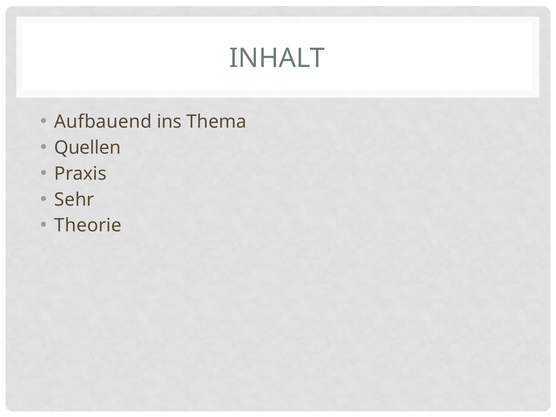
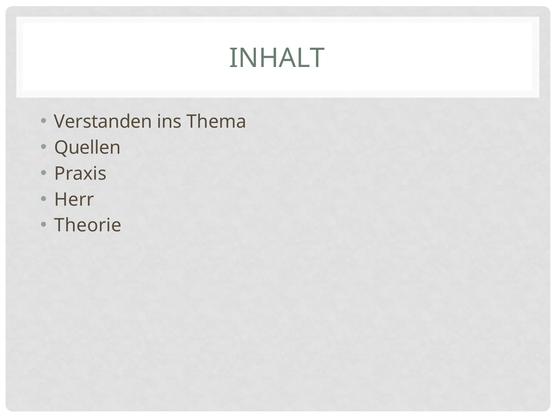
Aufbauend: Aufbauend -> Verstanden
Sehr: Sehr -> Herr
